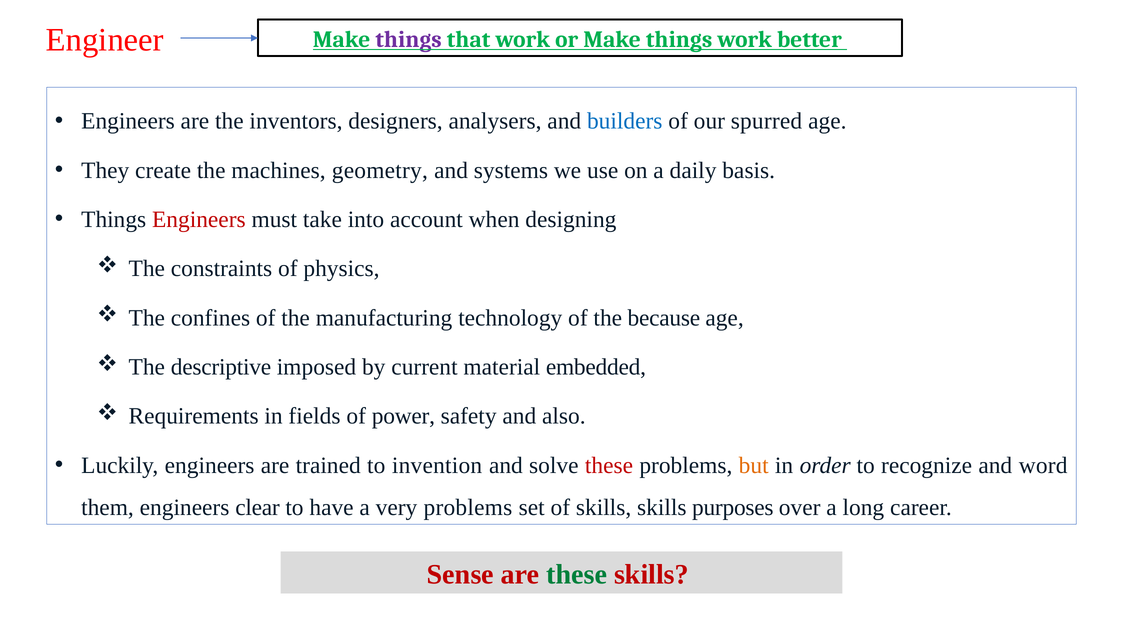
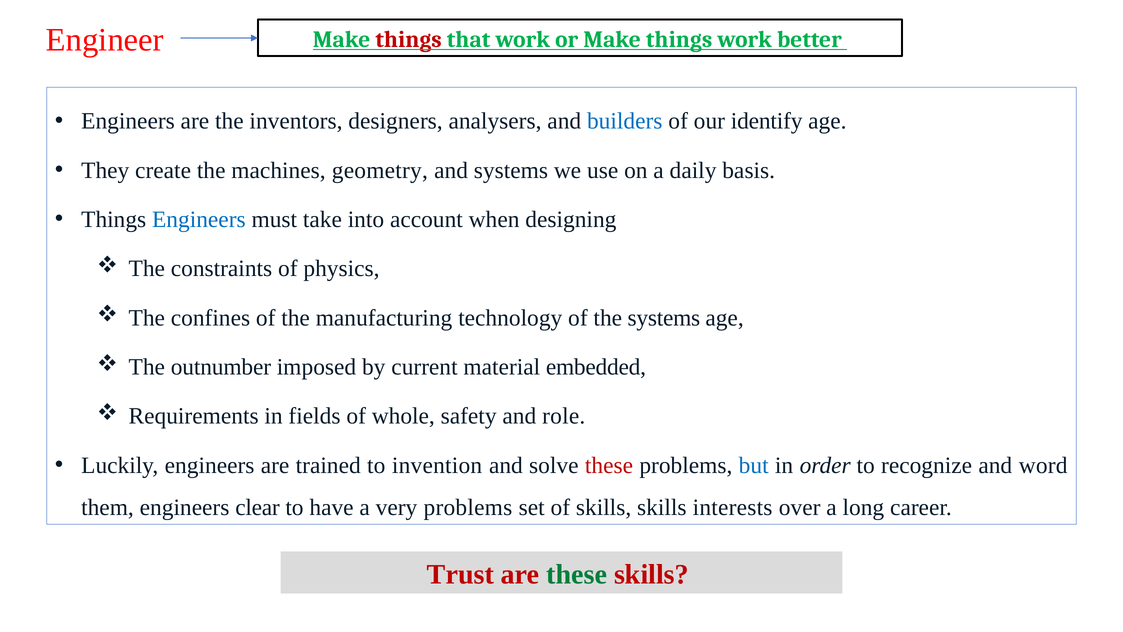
things at (409, 39) colour: purple -> red
spurred: spurred -> identify
Engineers at (199, 219) colour: red -> blue
the because: because -> systems
descriptive: descriptive -> outnumber
power: power -> whole
also: also -> role
but colour: orange -> blue
purposes: purposes -> interests
Sense: Sense -> Trust
